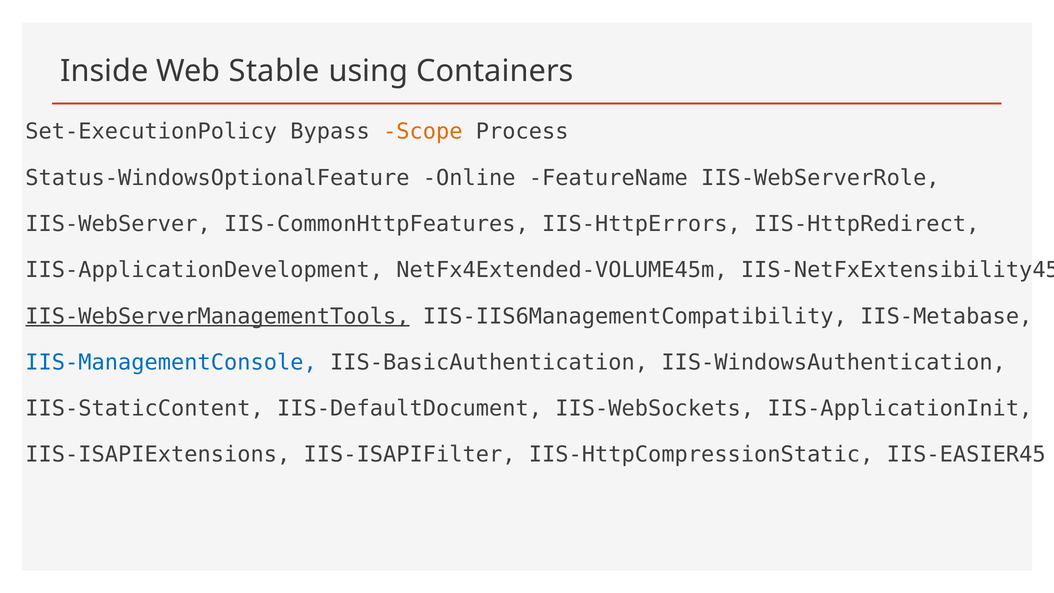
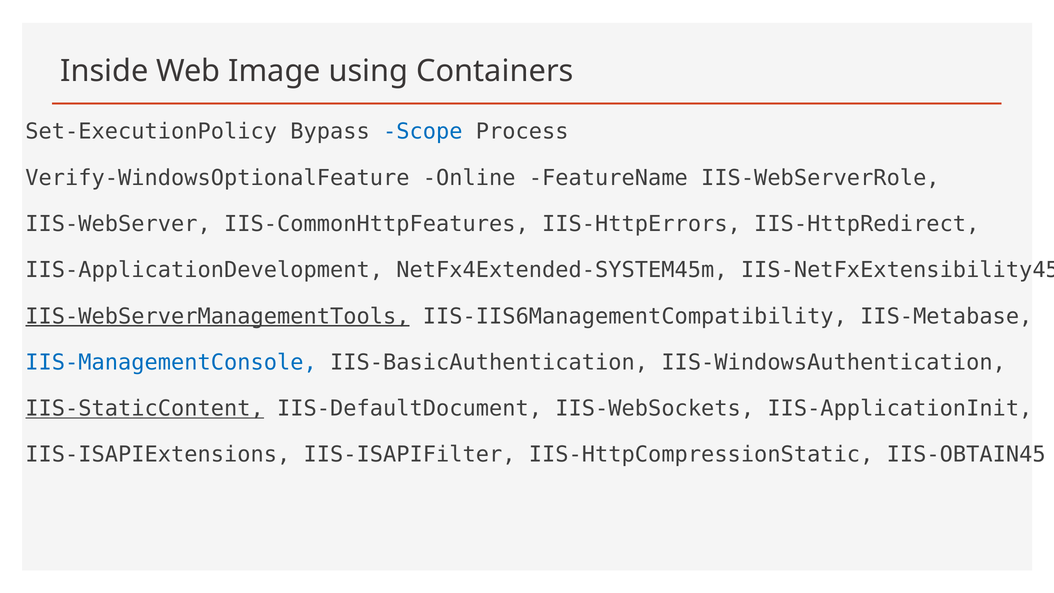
Stable: Stable -> Image
Scope colour: orange -> blue
Status-WindowsOptionalFeature: Status-WindowsOptionalFeature -> Verify-WindowsOptionalFeature
NetFx4Extended-VOLUME45m: NetFx4Extended-VOLUME45m -> NetFx4Extended-SYSTEM45m
IIS-StaticContent underline: none -> present
IIS-EASIER45: IIS-EASIER45 -> IIS-OBTAIN45
